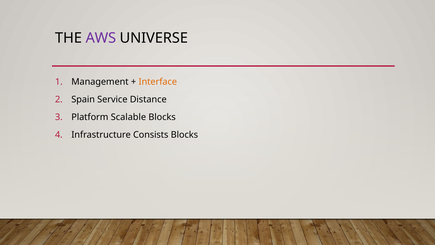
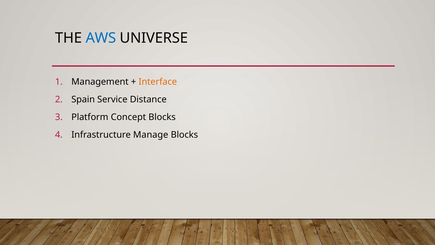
AWS colour: purple -> blue
Scalable: Scalable -> Concept
Consists: Consists -> Manage
